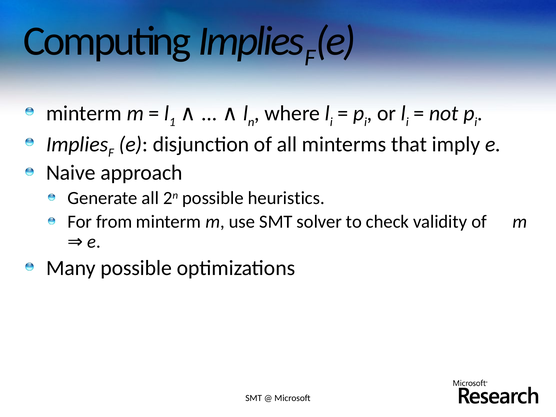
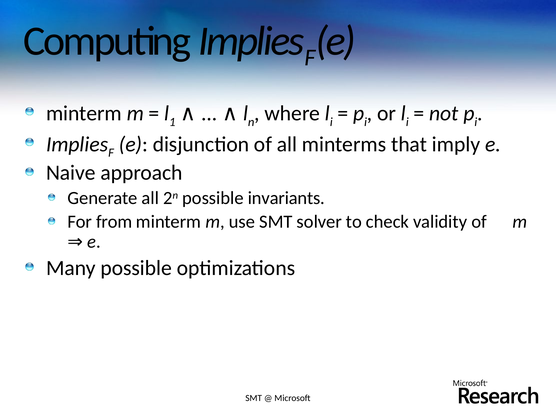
heuristics: heuristics -> invariants
